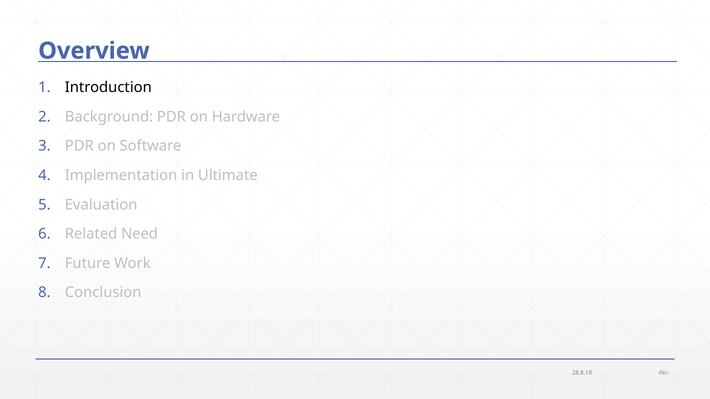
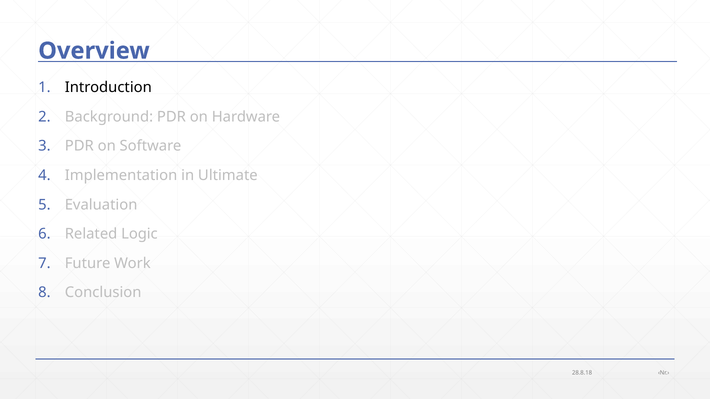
Need: Need -> Logic
